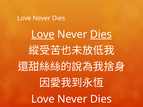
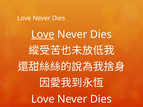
Dies at (101, 34) underline: present -> none
